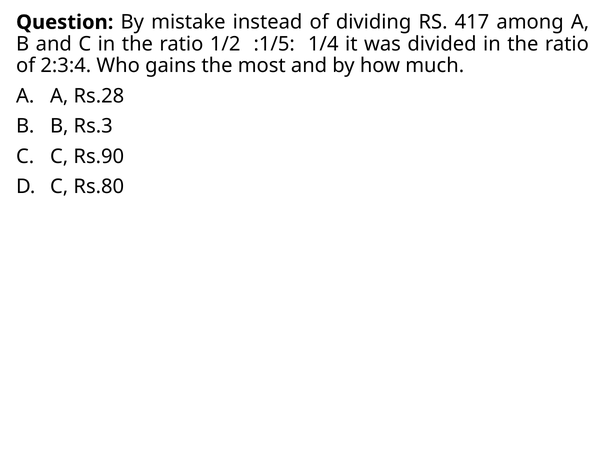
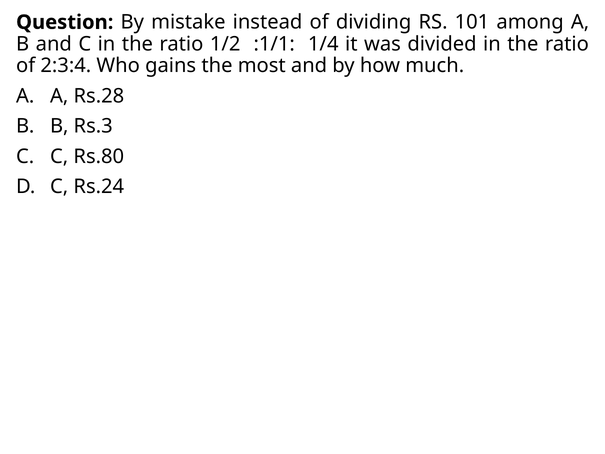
417: 417 -> 101
:1/5: :1/5 -> :1/1
Rs.90: Rs.90 -> Rs.80
Rs.80: Rs.80 -> Rs.24
